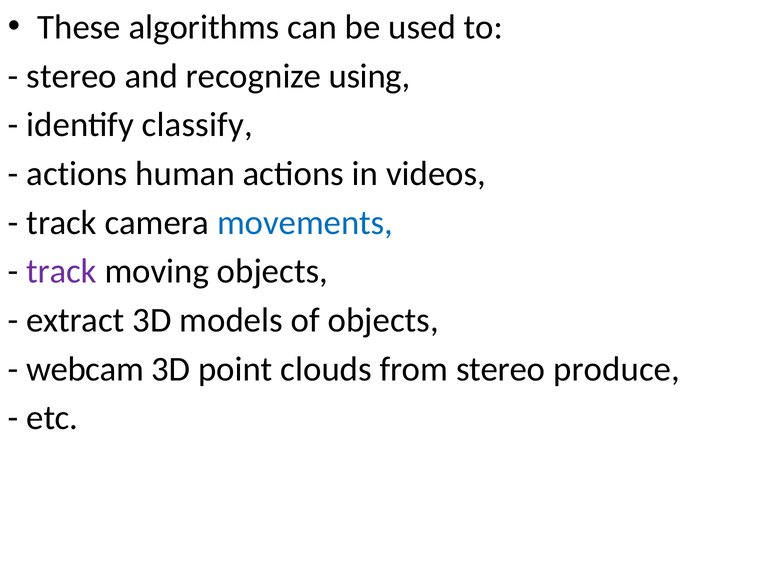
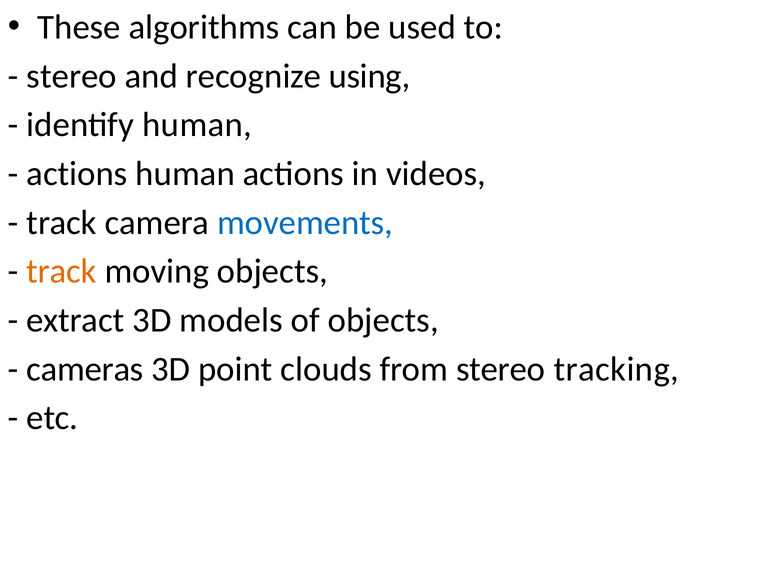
identify classify: classify -> human
track at (62, 271) colour: purple -> orange
webcam: webcam -> cameras
produce: produce -> tracking
